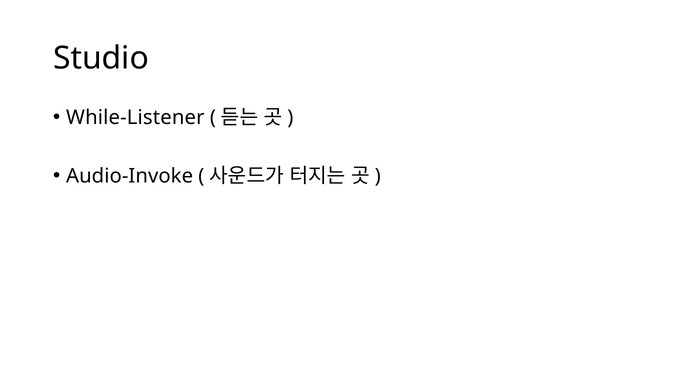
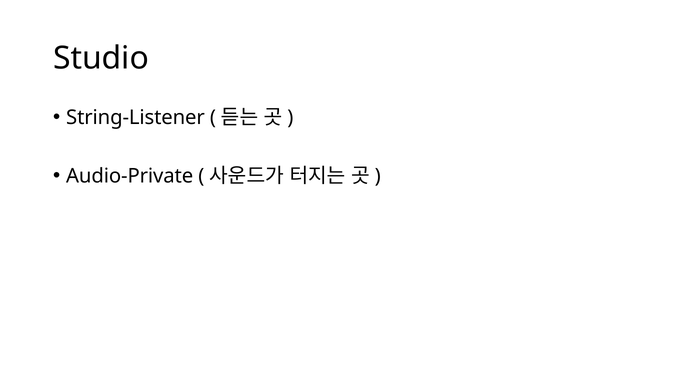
While-Listener: While-Listener -> String-Listener
Audio-Invoke: Audio-Invoke -> Audio-Private
